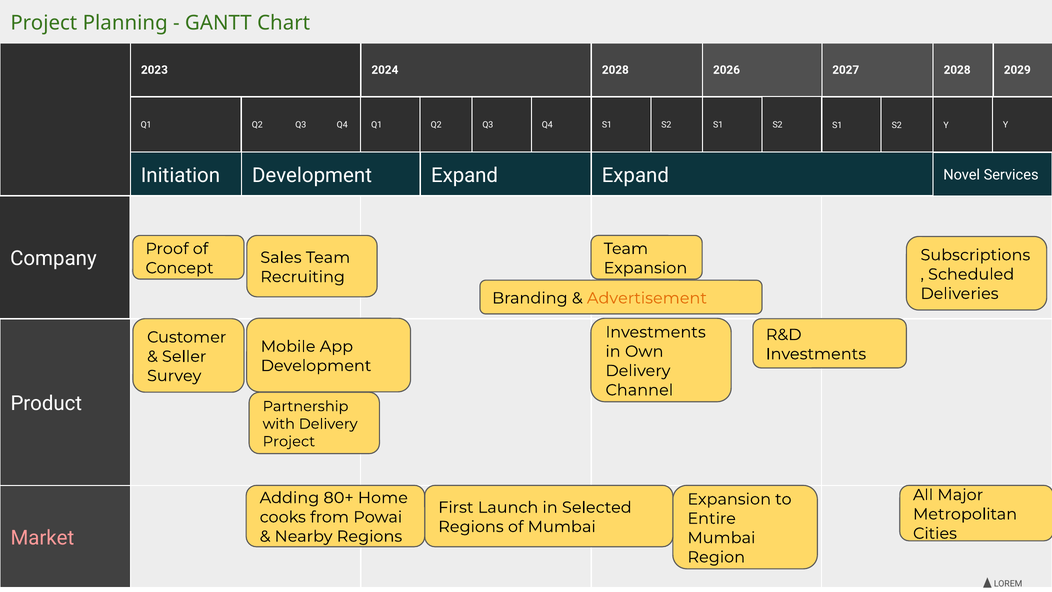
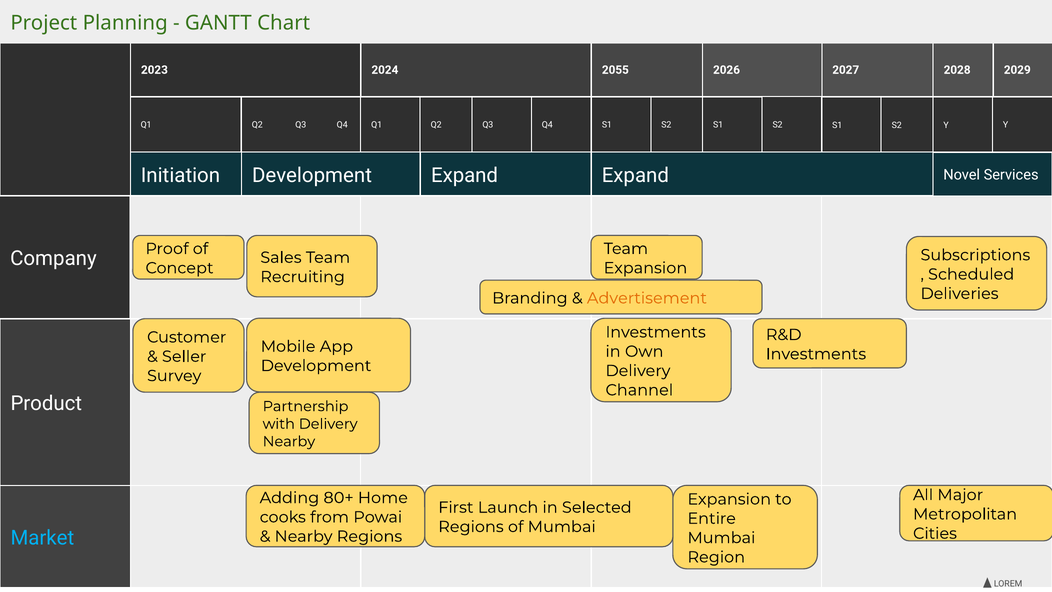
2024 2028: 2028 -> 2055
Project at (289, 441): Project -> Nearby
Market colour: pink -> light blue
